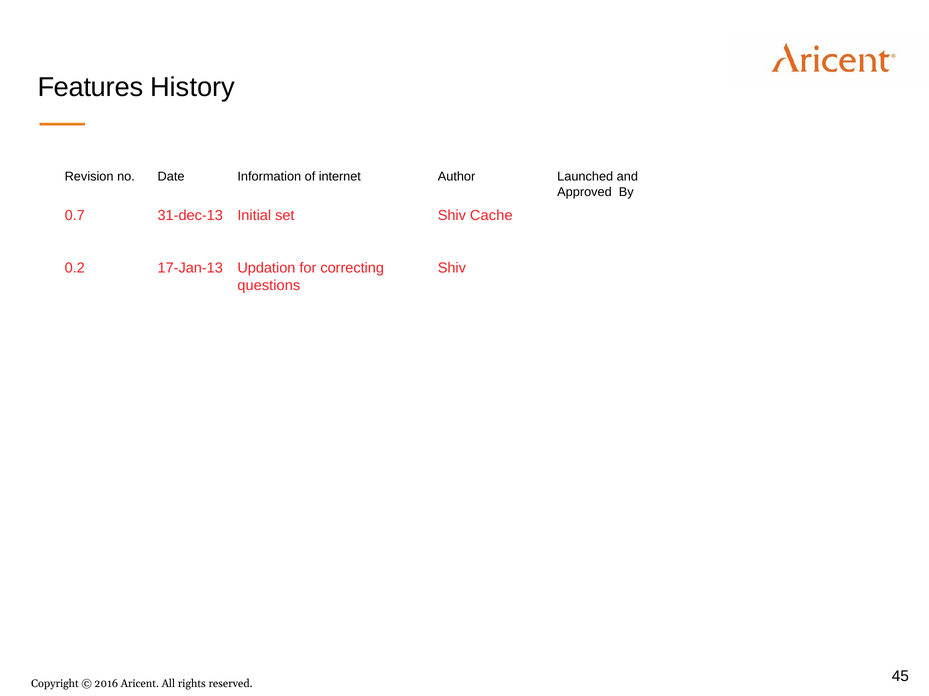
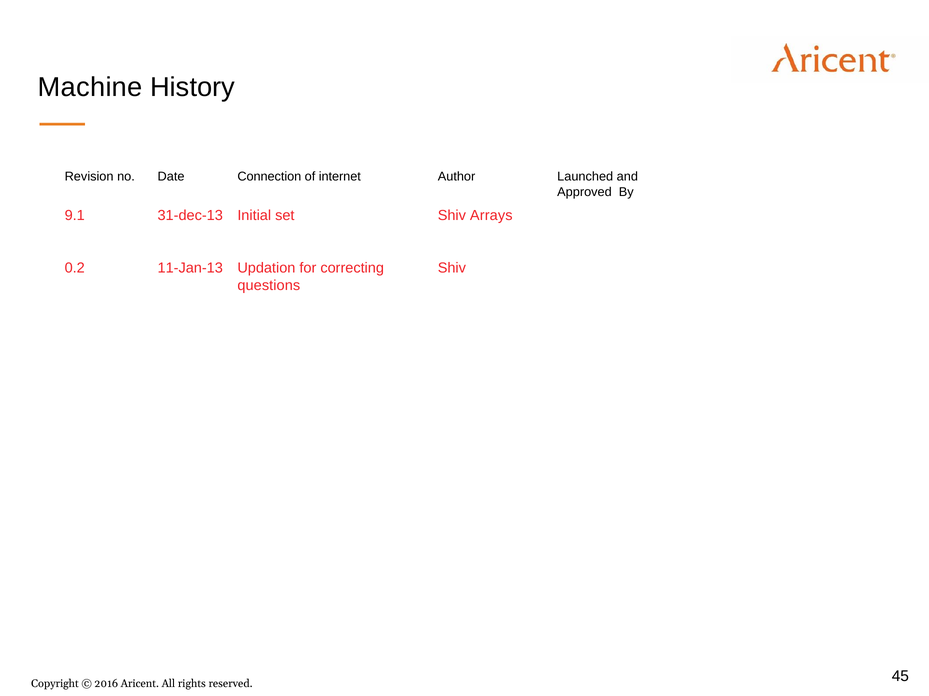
Features: Features -> Machine
Information: Information -> Connection
0.7: 0.7 -> 9.1
Cache: Cache -> Arrays
17-Jan-13: 17-Jan-13 -> 11-Jan-13
